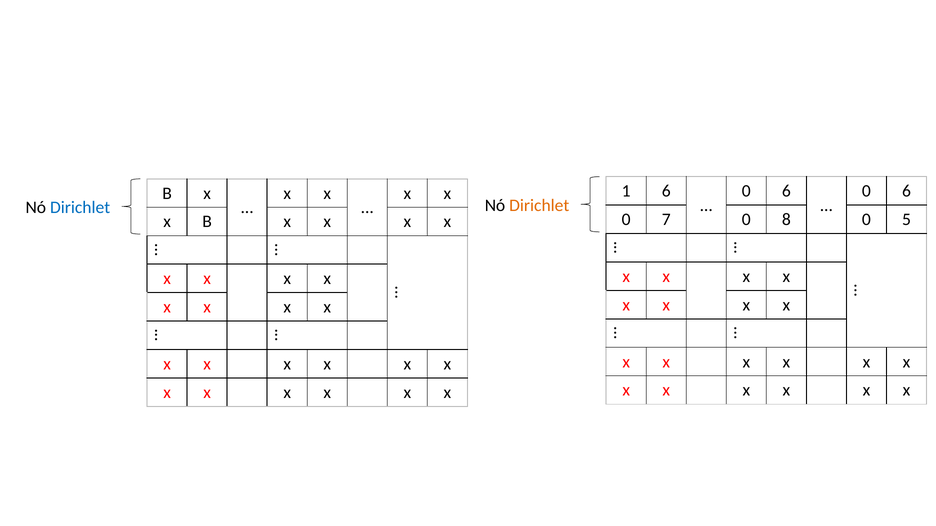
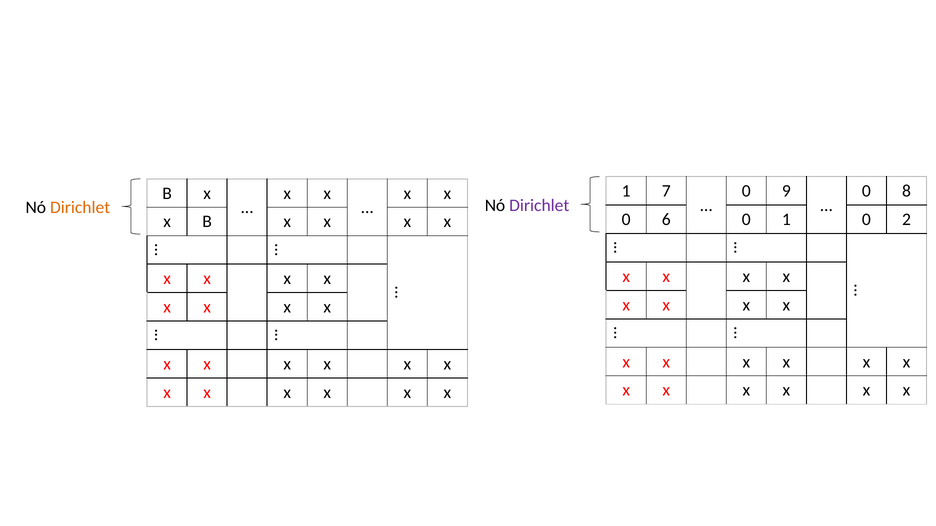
1 6: 6 -> 7
6 at (786, 191): 6 -> 9
6 at (906, 191): 6 -> 8
Dirichlet at (539, 205) colour: orange -> purple
Dirichlet at (80, 208) colour: blue -> orange
7: 7 -> 6
0 8: 8 -> 1
5: 5 -> 2
